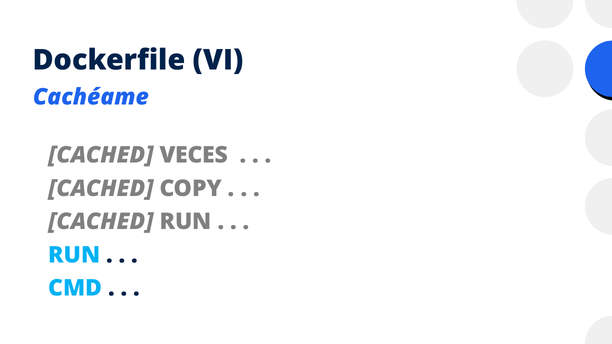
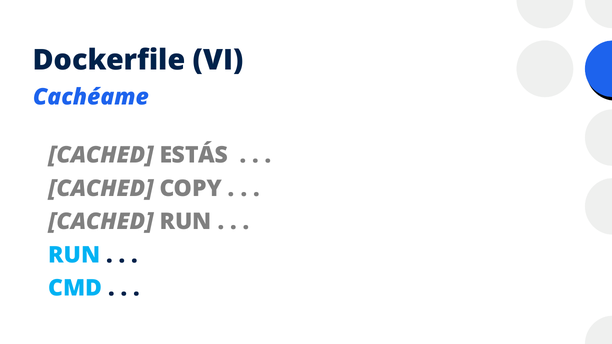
VECES: VECES -> ESTÁS
